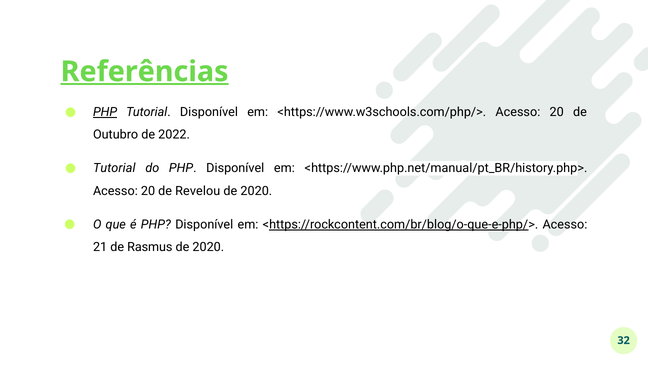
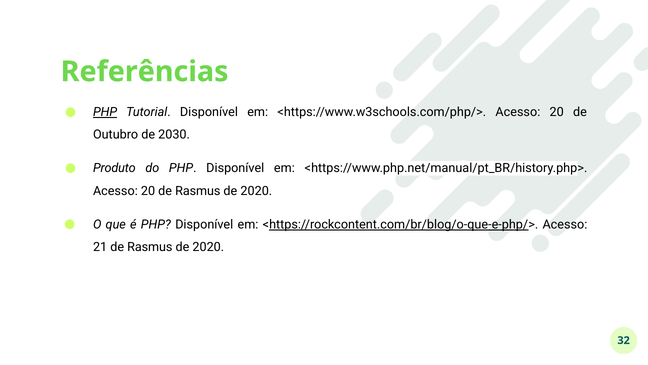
Referências underline: present -> none
2022: 2022 -> 2030
Tutorial at (114, 168): Tutorial -> Produto
20 de Revelou: Revelou -> Rasmus
